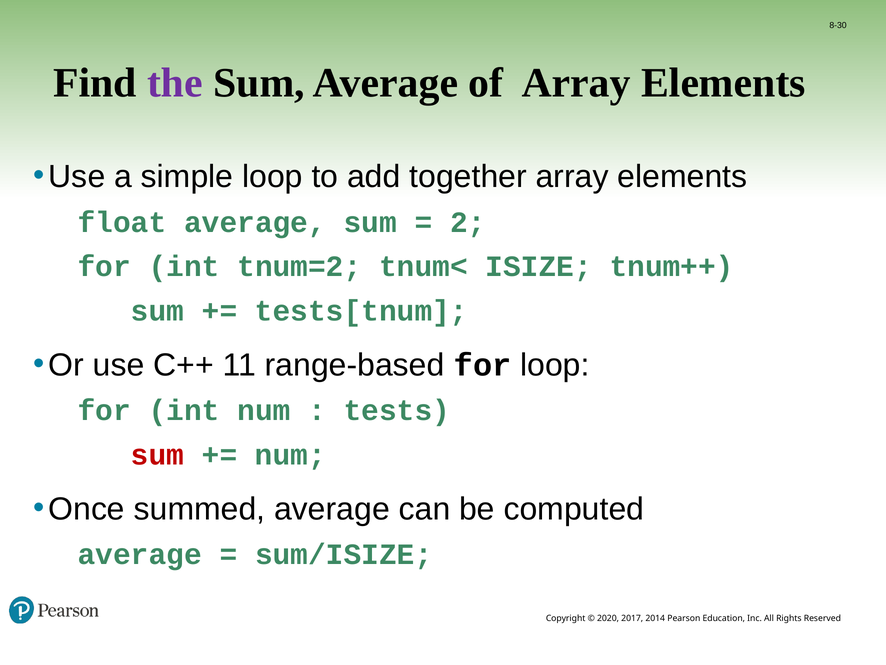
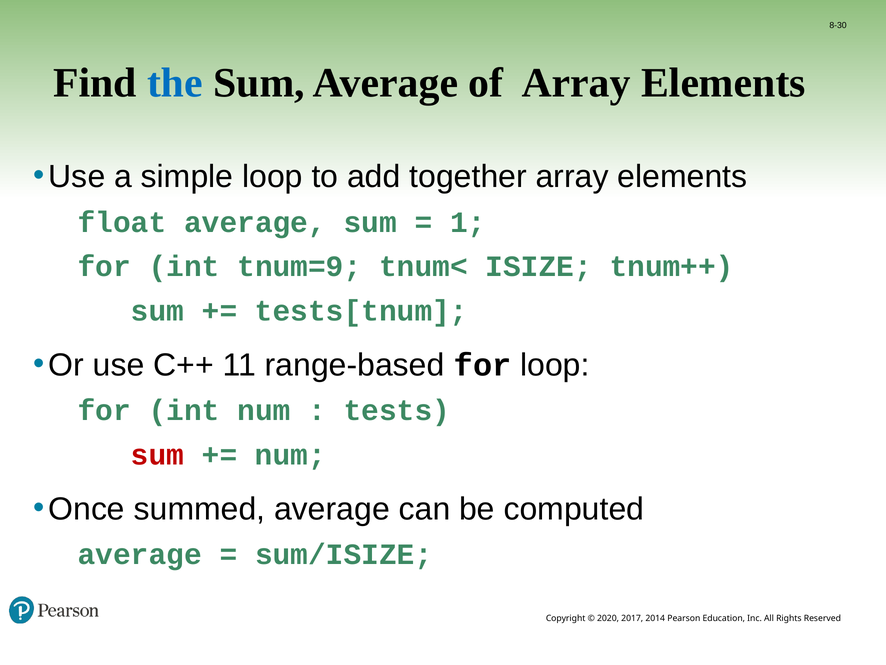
the colour: purple -> blue
2: 2 -> 1
tnum=2: tnum=2 -> tnum=9
